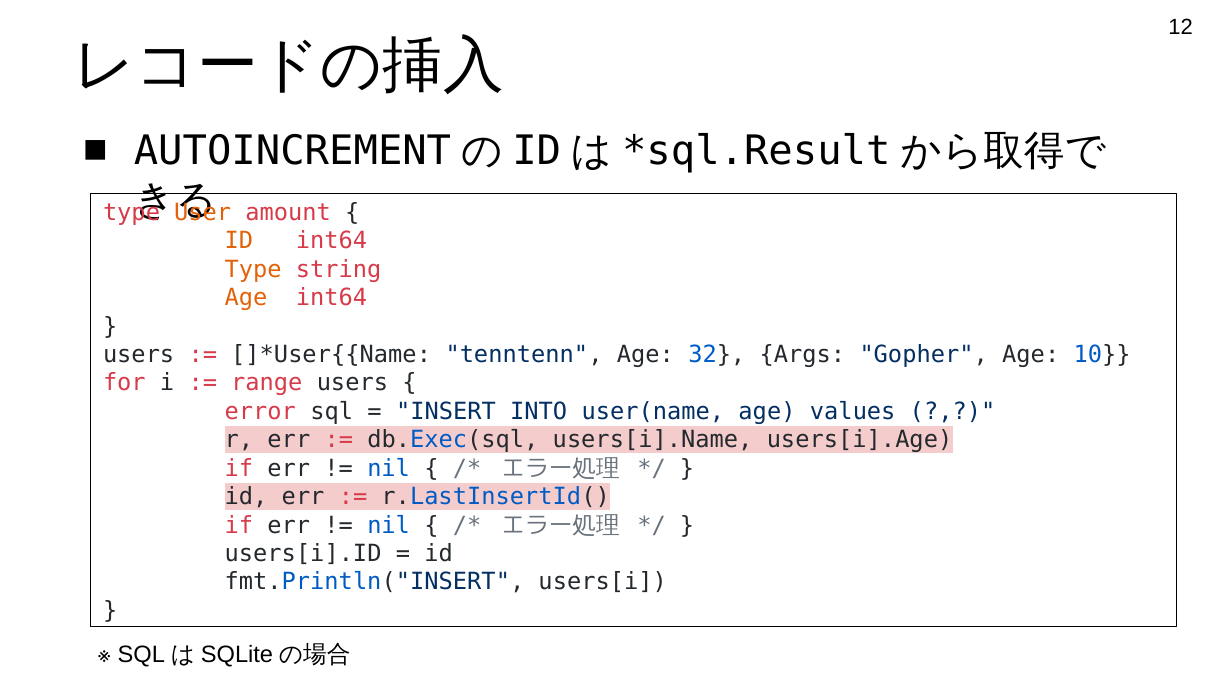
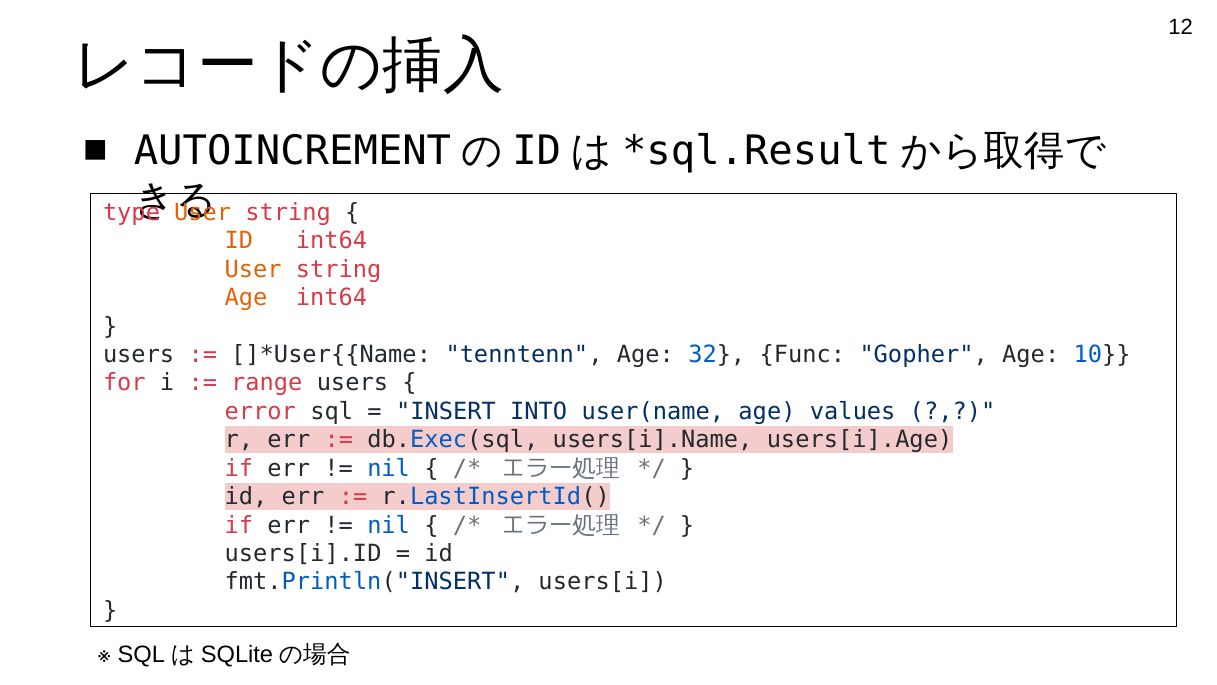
amount at (288, 212): amount -> string
Type at (253, 269): Type -> User
Args: Args -> Func
